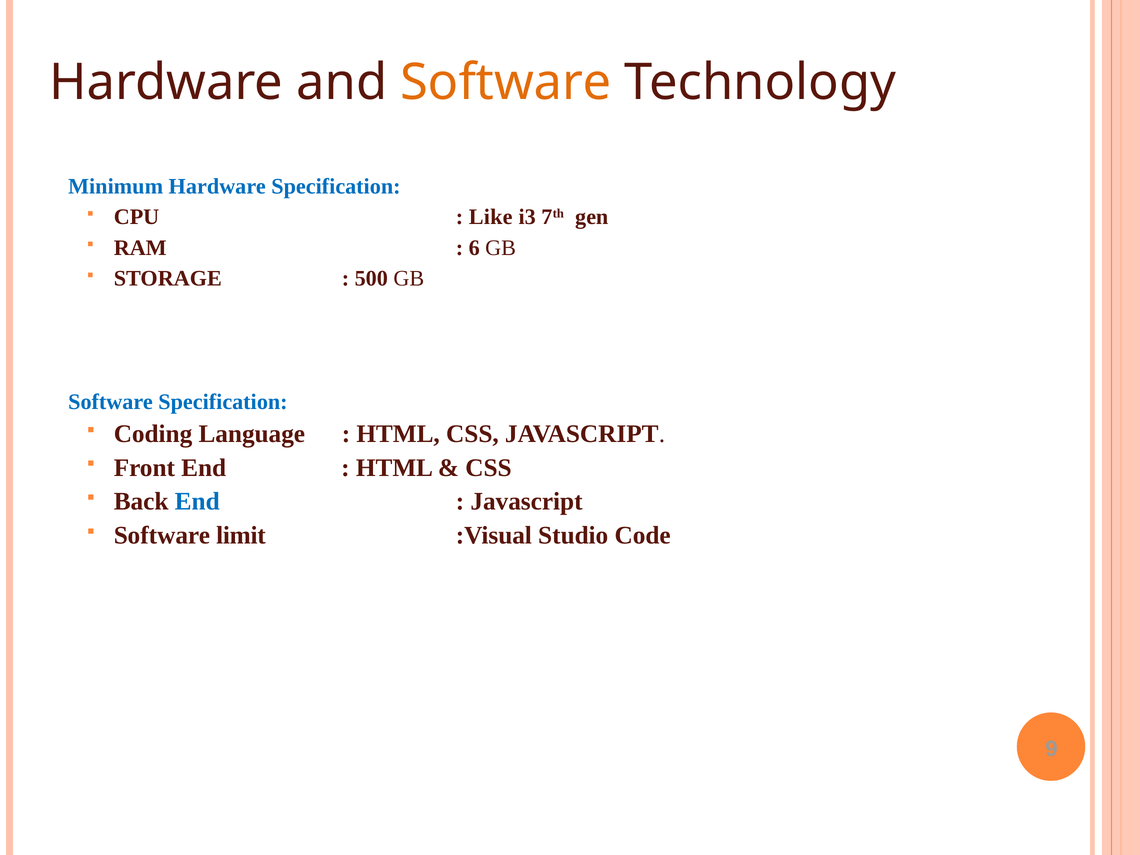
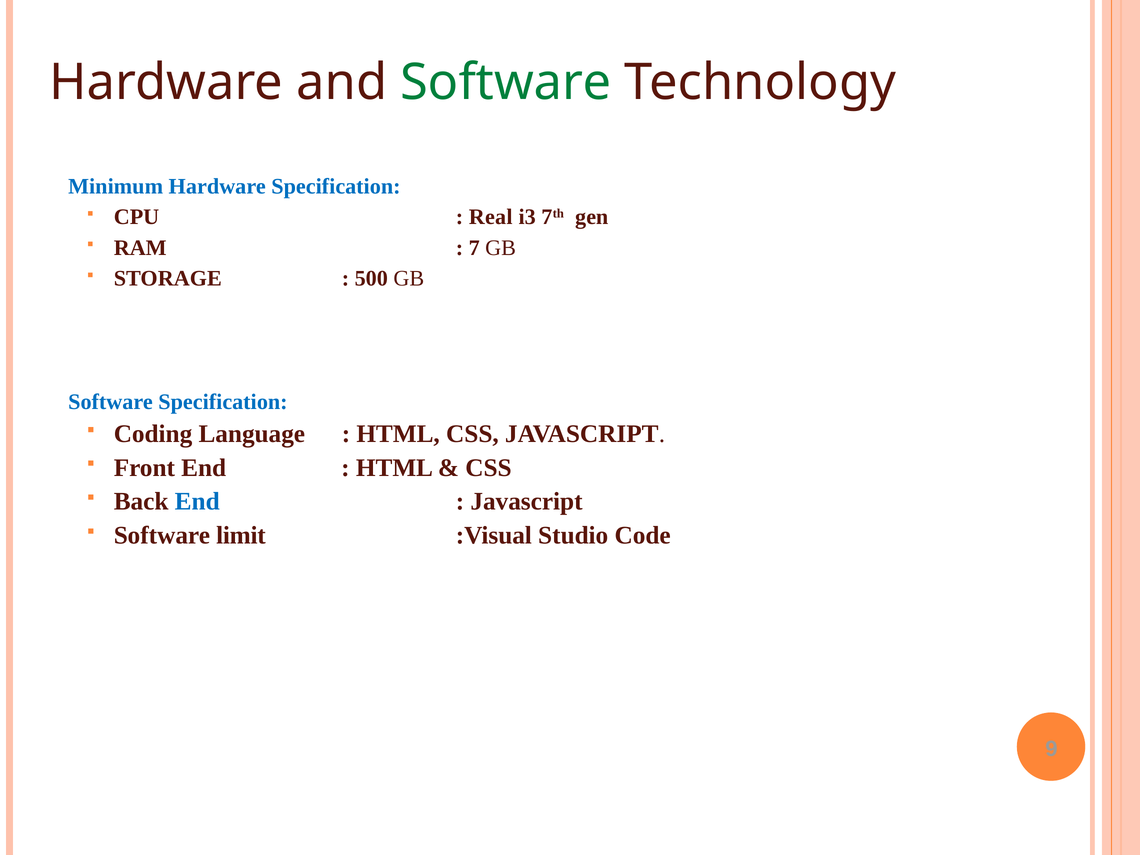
Software at (506, 82) colour: orange -> green
Like: Like -> Real
6: 6 -> 7
